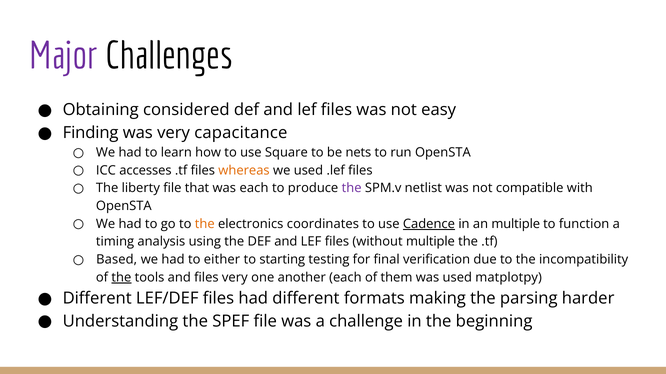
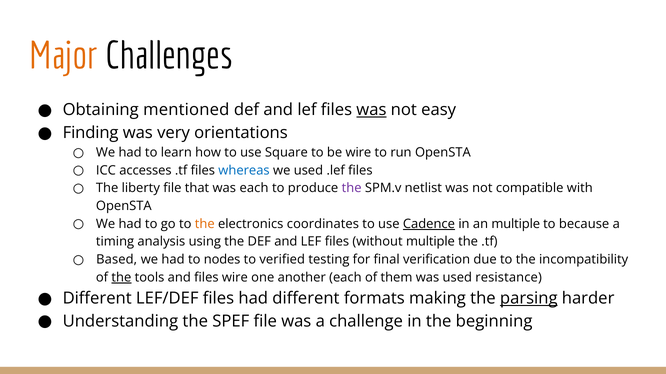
Major colour: purple -> orange
considered: considered -> mentioned
was at (371, 110) underline: none -> present
capacitance: capacitance -> orientations
be nets: nets -> wire
whereas colour: orange -> blue
function: function -> because
either: either -> nodes
starting: starting -> verified
files very: very -> wire
matplotpy: matplotpy -> resistance
parsing underline: none -> present
